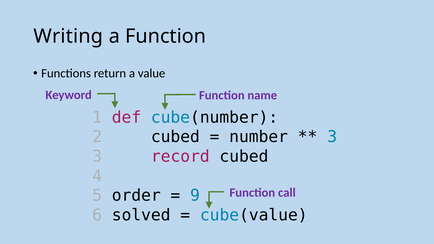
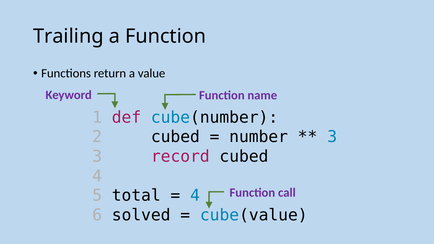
Writing: Writing -> Trailing
order: order -> total
9 at (195, 196): 9 -> 4
